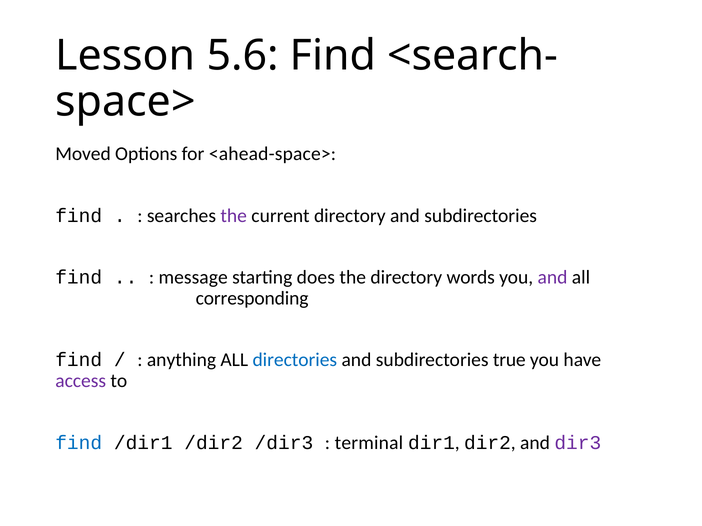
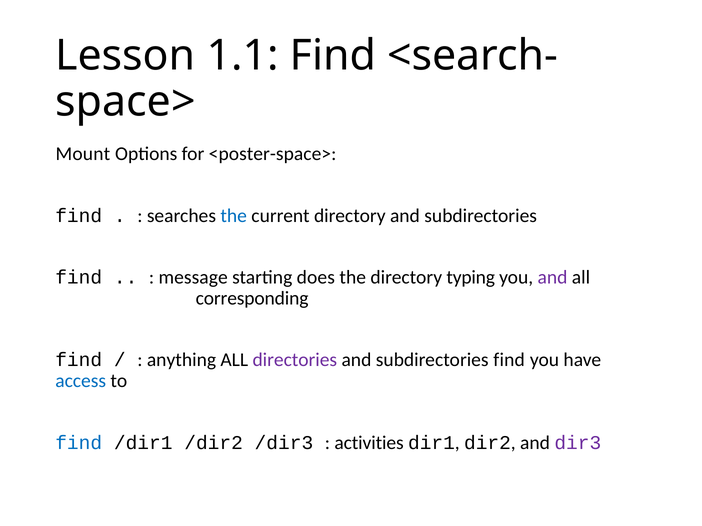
5.6: 5.6 -> 1.1
Moved: Moved -> Mount
<ahead-space>: <ahead-space> -> <poster-space>
the at (234, 216) colour: purple -> blue
words: words -> typing
directories colour: blue -> purple
true at (509, 360): true -> find
access colour: purple -> blue
terminal: terminal -> activities
